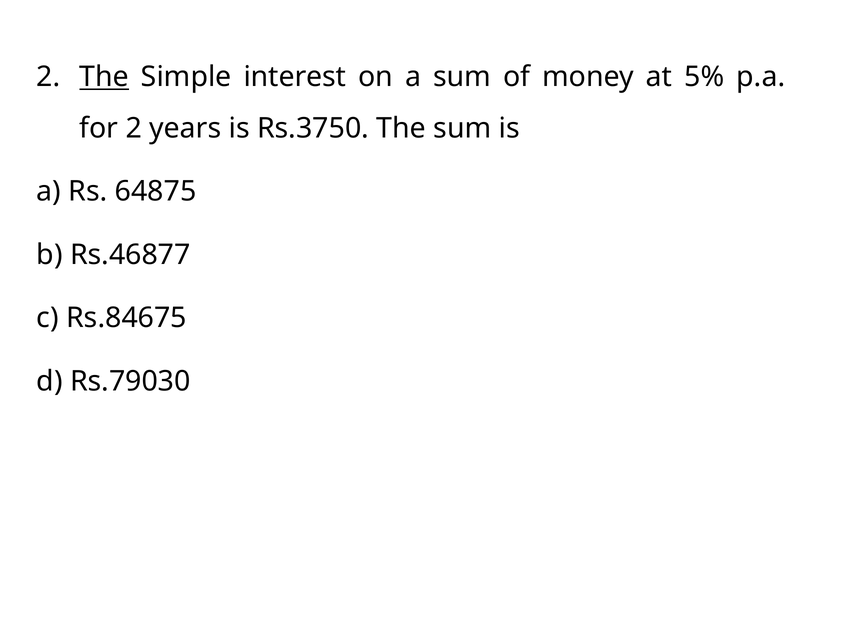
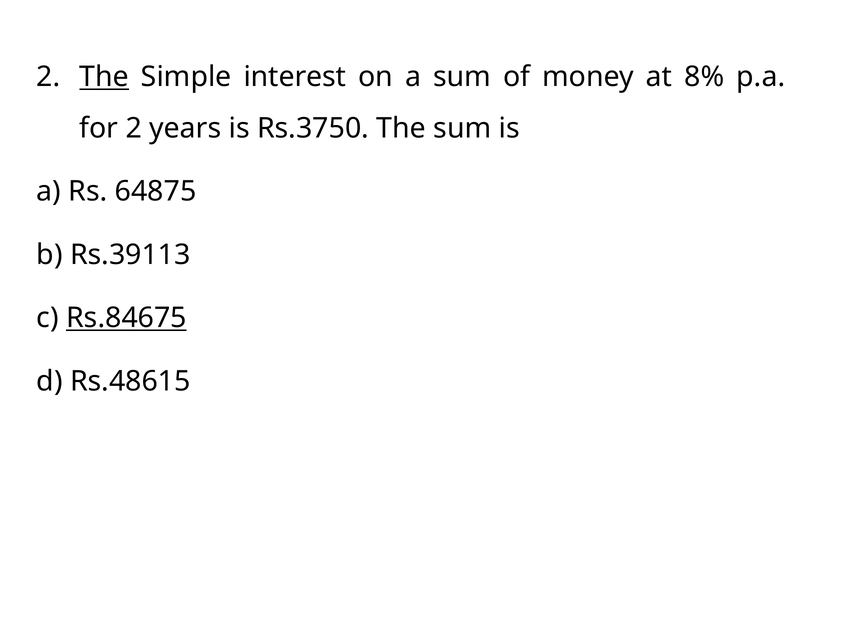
5%: 5% -> 8%
Rs.46877: Rs.46877 -> Rs.39113
Rs.84675 underline: none -> present
Rs.79030: Rs.79030 -> Rs.48615
